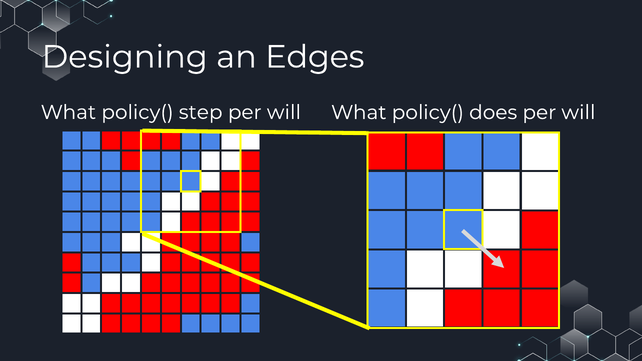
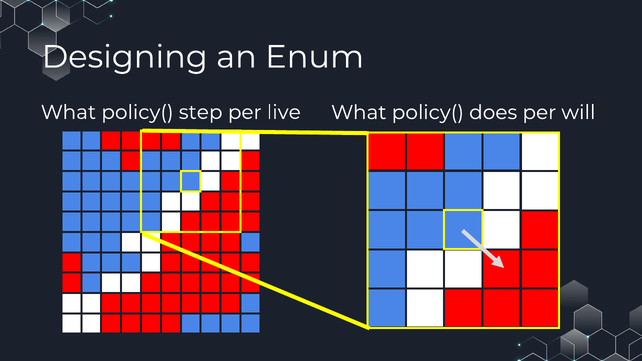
Edges: Edges -> Enum
will at (284, 112): will -> live
